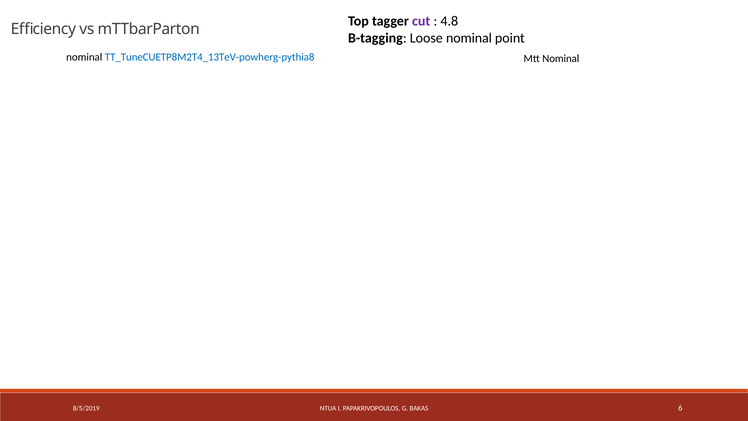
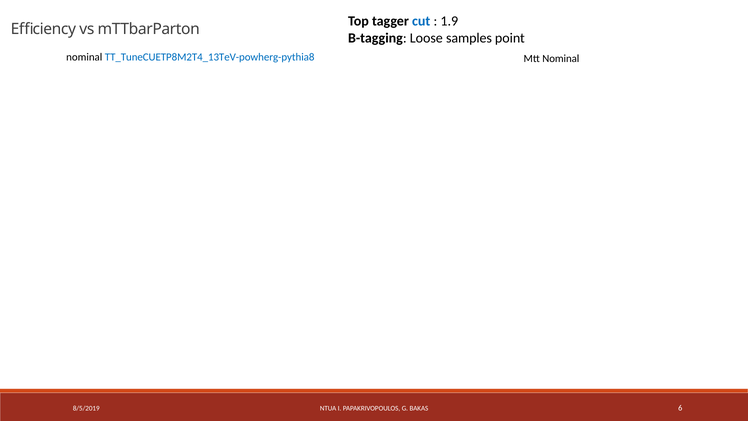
cut colour: purple -> blue
4.8: 4.8 -> 1.9
Loose nominal: nominal -> samples
